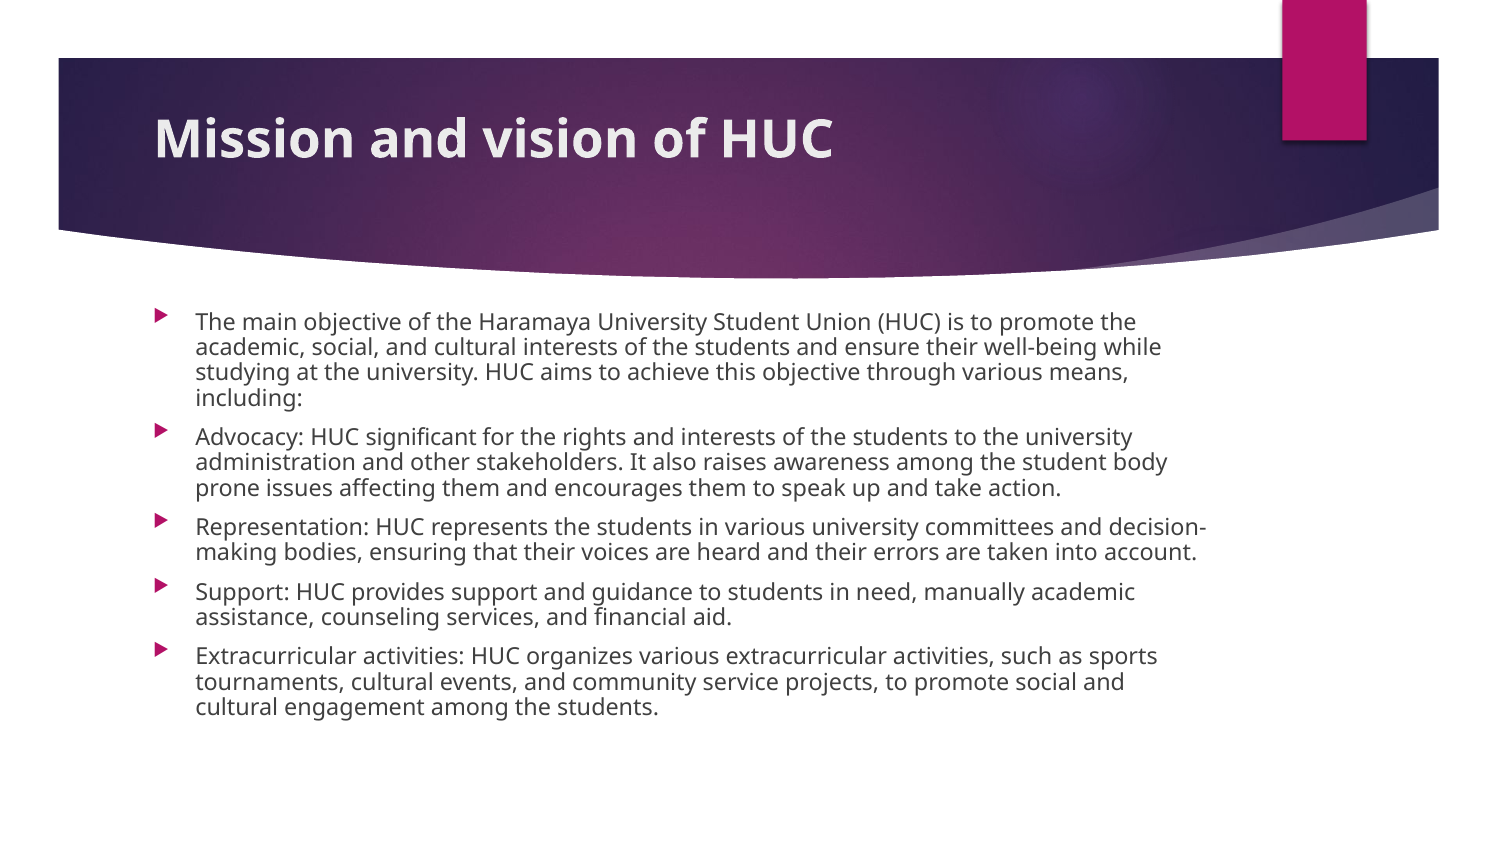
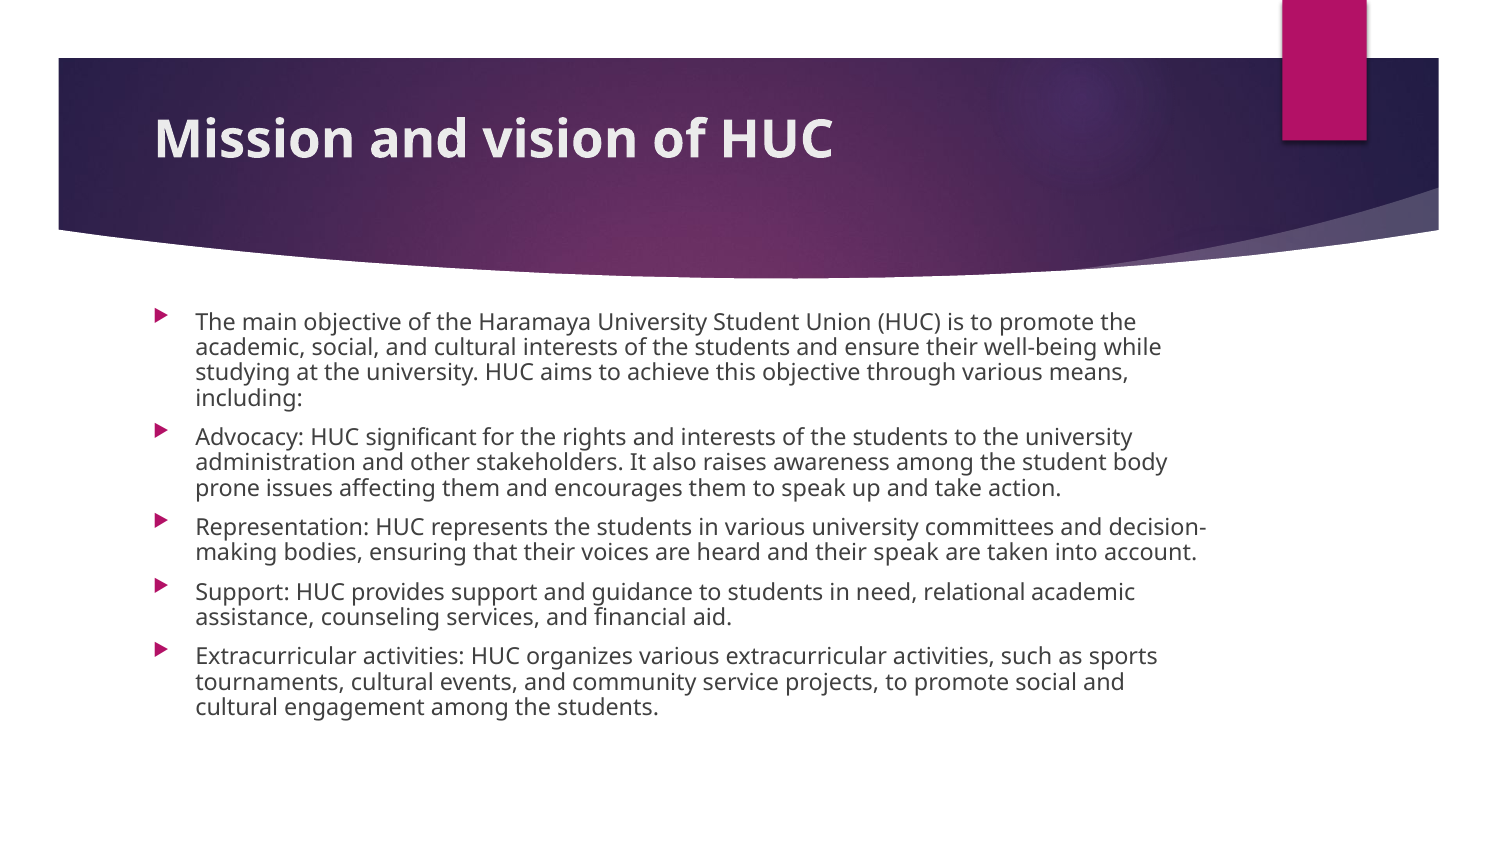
their errors: errors -> speak
manually: manually -> relational
